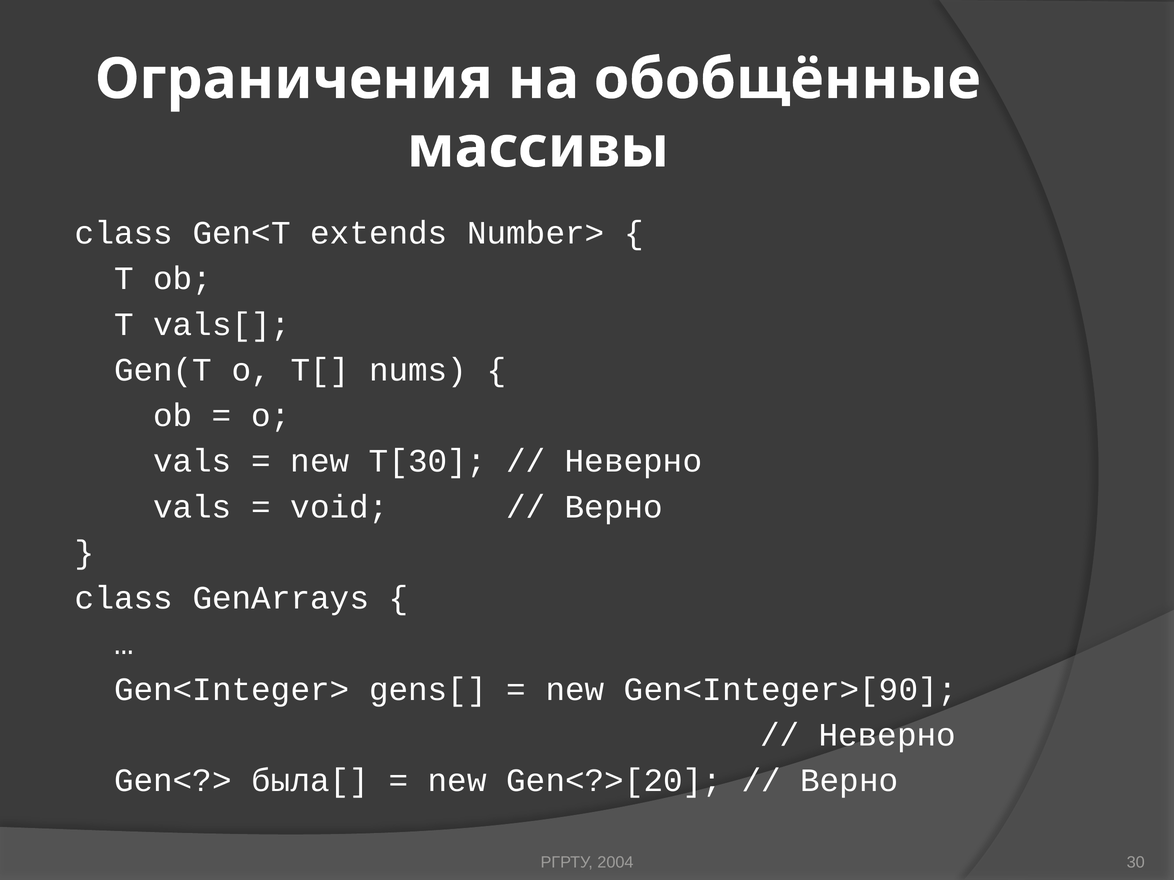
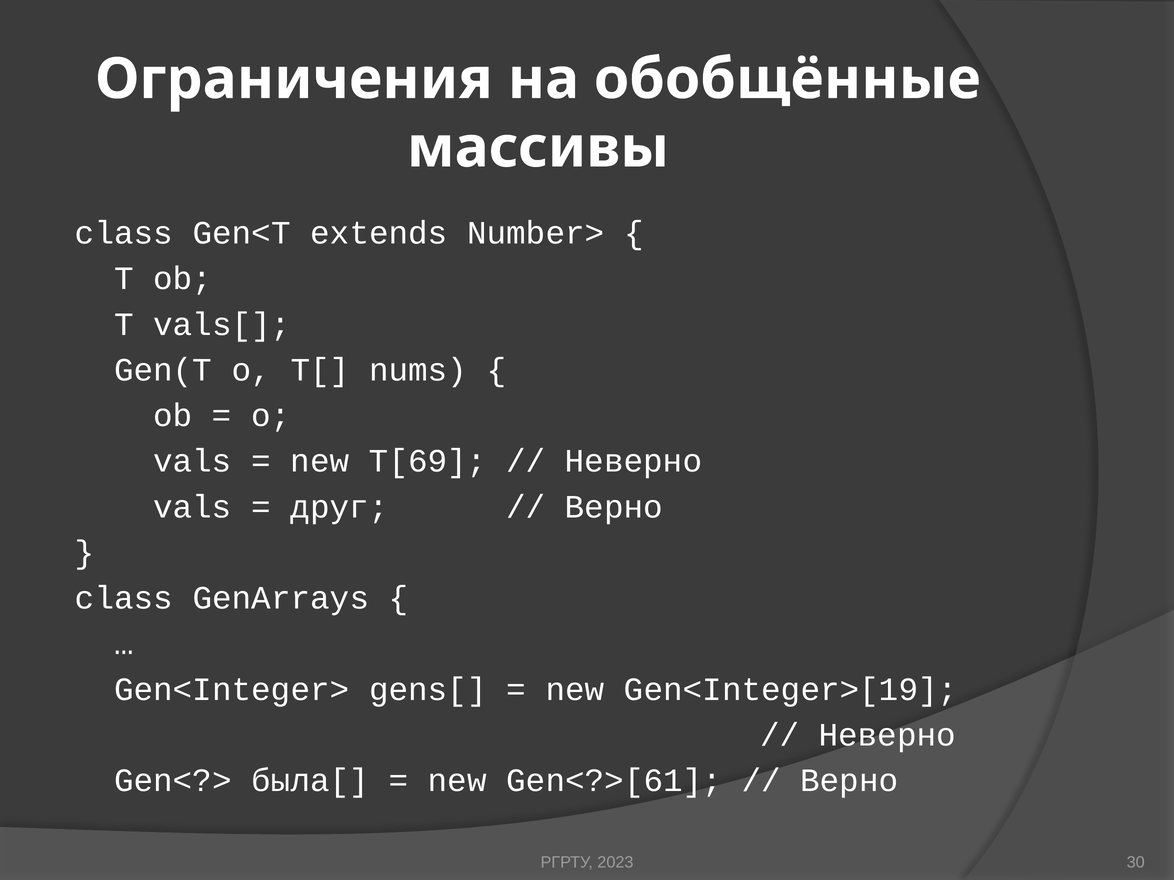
T[30: T[30 -> T[69
void: void -> друг
Gen<Integer>[90: Gen<Integer>[90 -> Gen<Integer>[19
Gen<?>[20: Gen<?>[20 -> Gen<?>[61
2004: 2004 -> 2023
